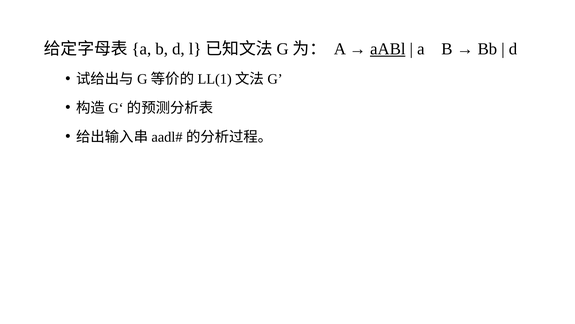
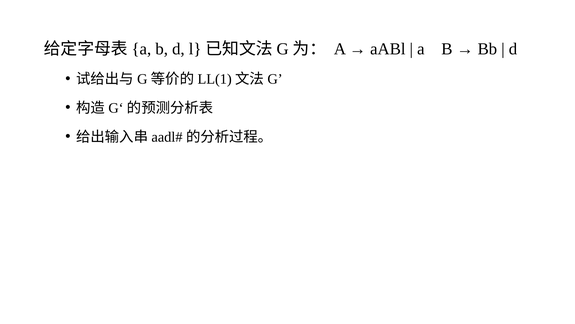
aABl underline: present -> none
